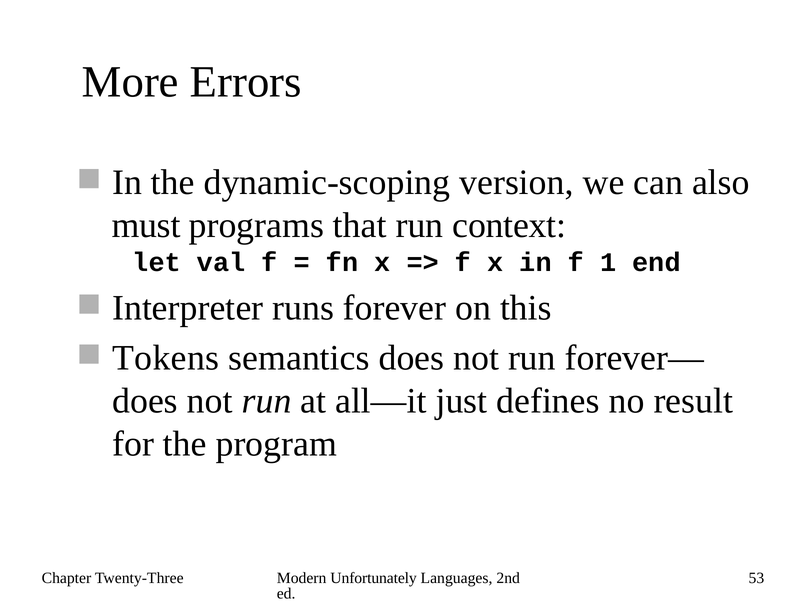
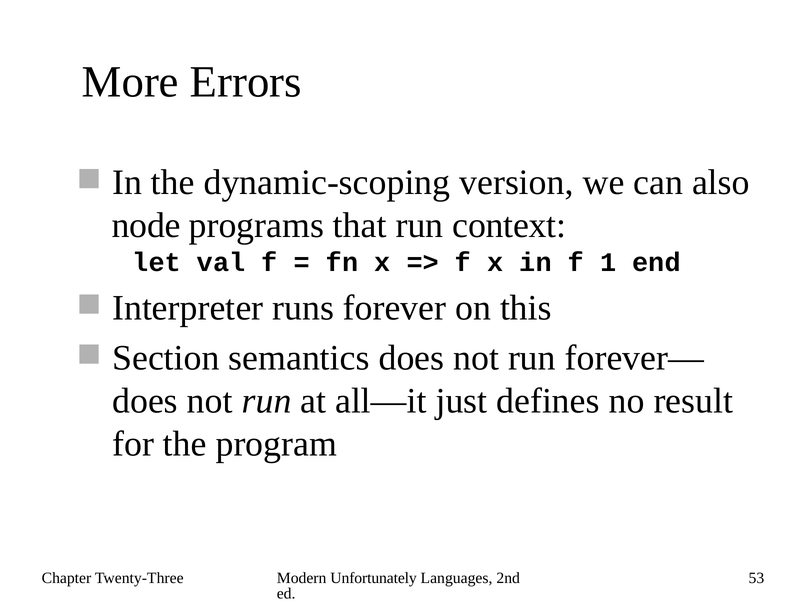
must: must -> node
Tokens: Tokens -> Section
